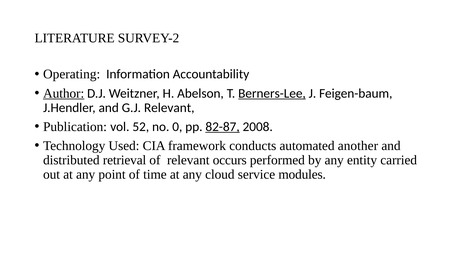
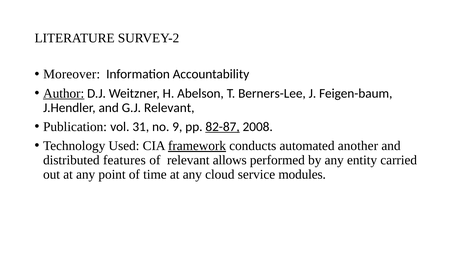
Operating: Operating -> Moreover
Berners-Lee underline: present -> none
52: 52 -> 31
0: 0 -> 9
framework underline: none -> present
retrieval: retrieval -> features
occurs: occurs -> allows
